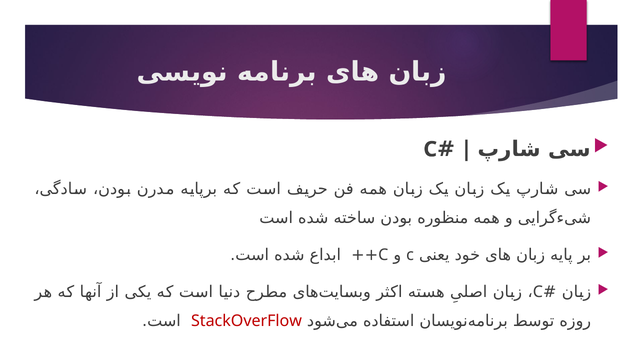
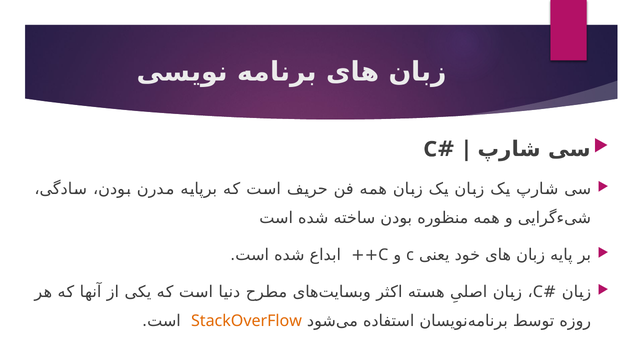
StackOverFlow colour: red -> orange
